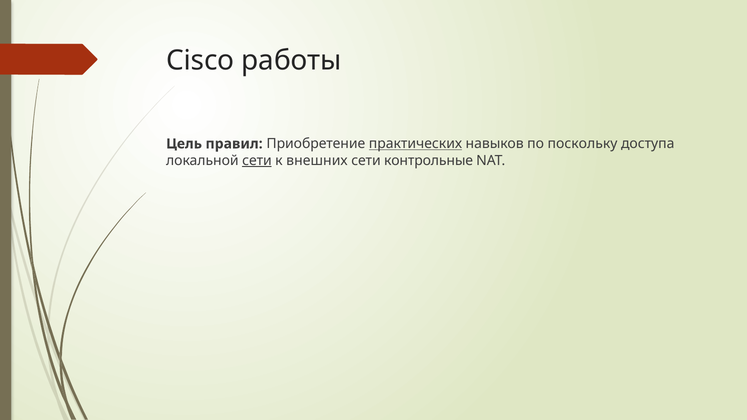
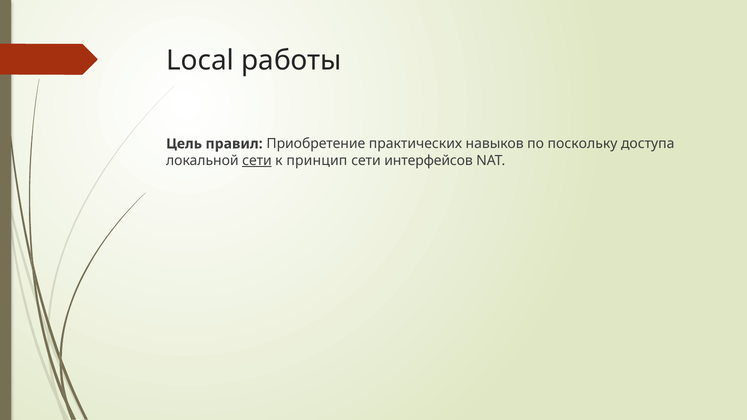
Cisco: Cisco -> Local
практических underline: present -> none
внешних: внешних -> принцип
контрольные: контрольные -> интерфейсов
